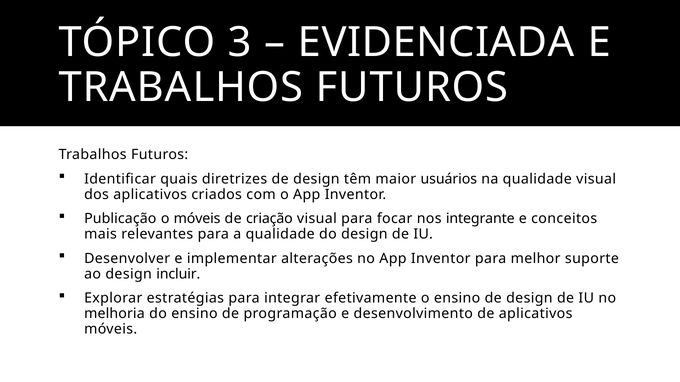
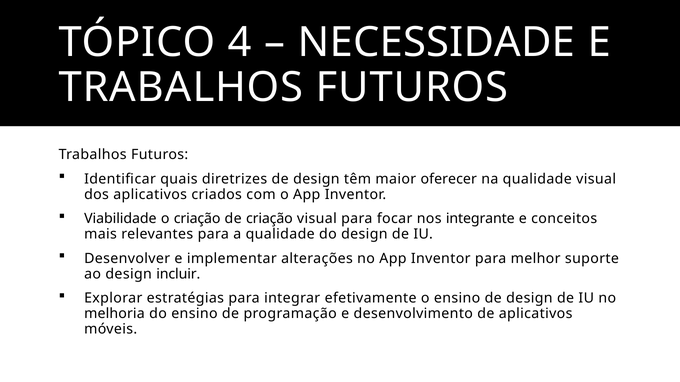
3: 3 -> 4
EVIDENCIADA: EVIDENCIADA -> NECESSIDADE
usuários: usuários -> oferecer
Publicação: Publicação -> Viabilidade
o móveis: móveis -> criação
